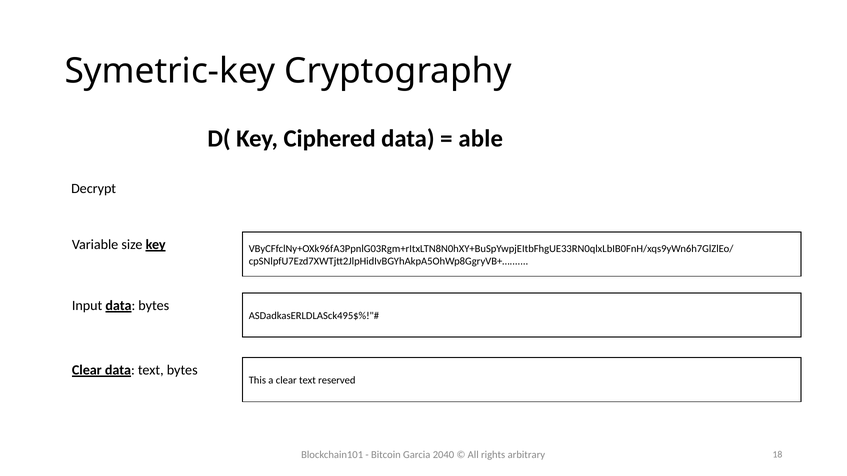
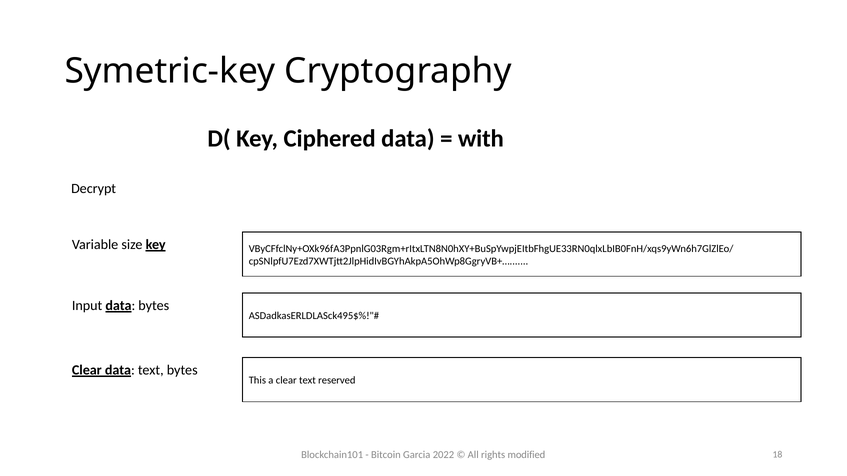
able: able -> with
2040: 2040 -> 2022
arbitrary: arbitrary -> modified
